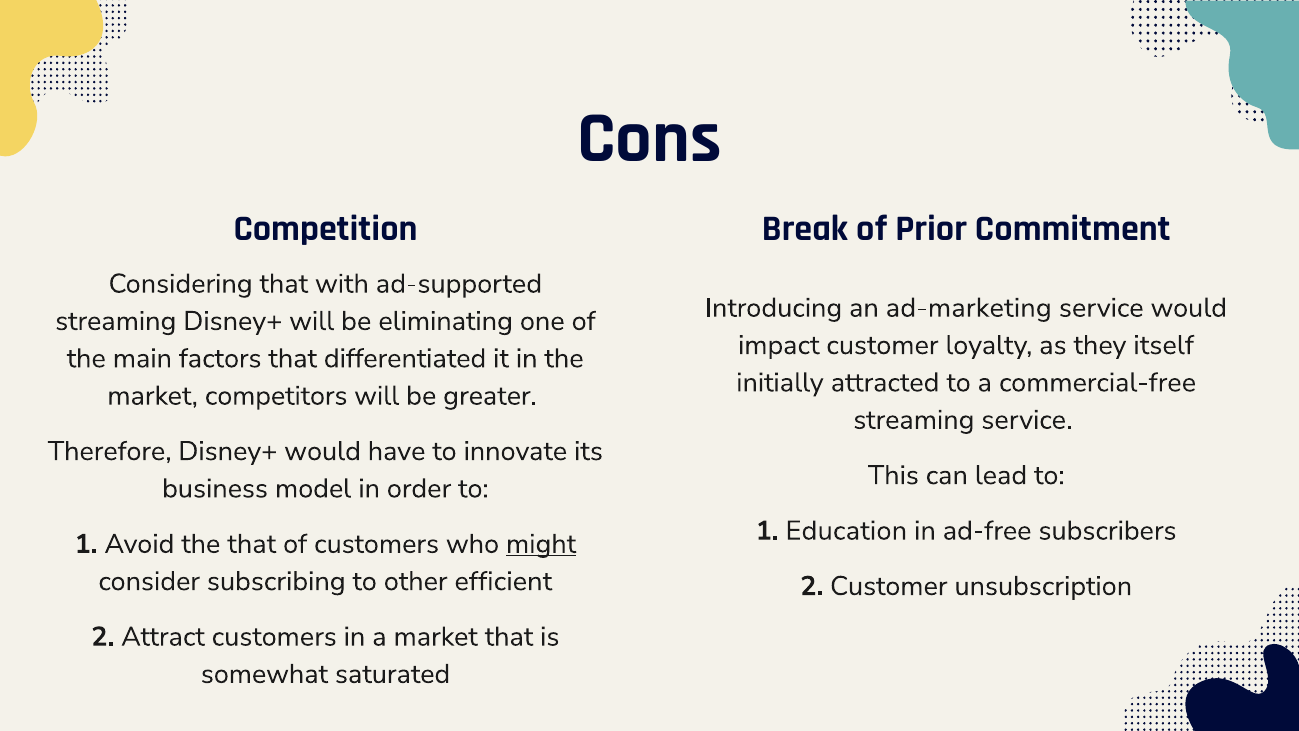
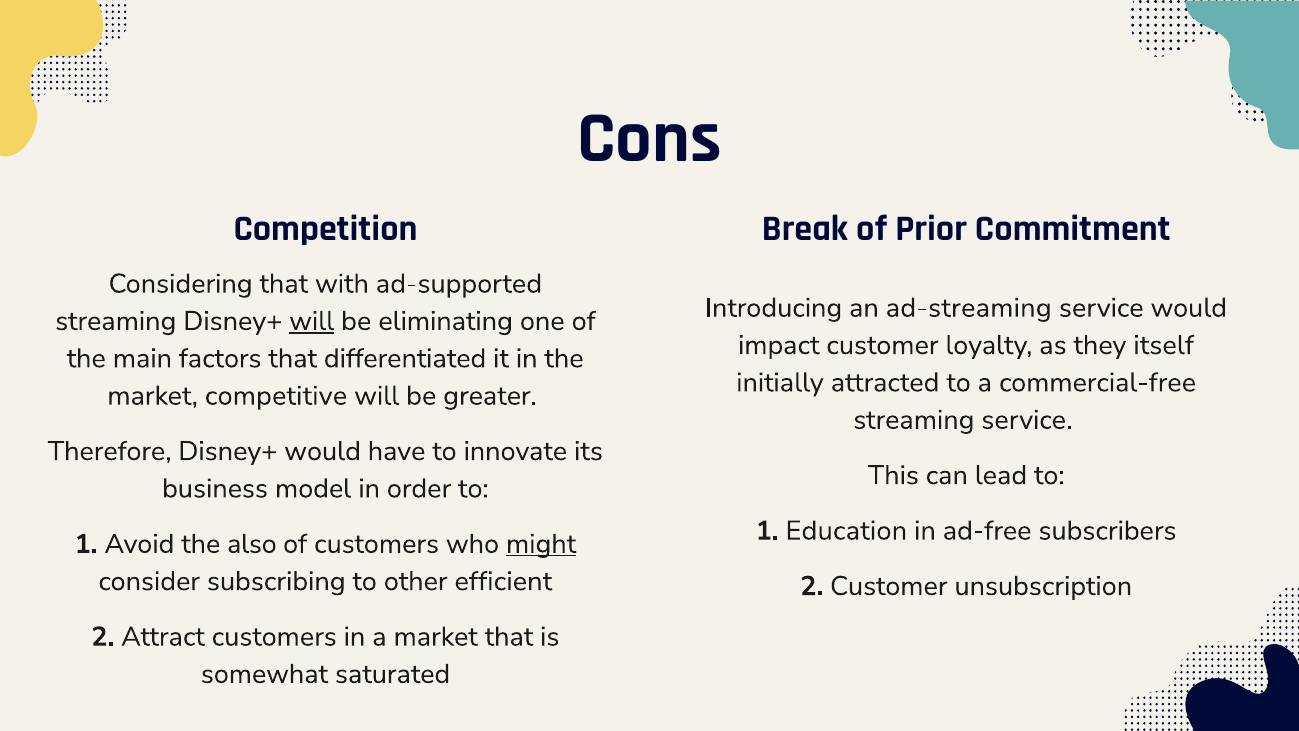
ad-marketing: ad-marketing -> ad-streaming
will at (312, 321) underline: none -> present
competitors: competitors -> competitive
the that: that -> also
